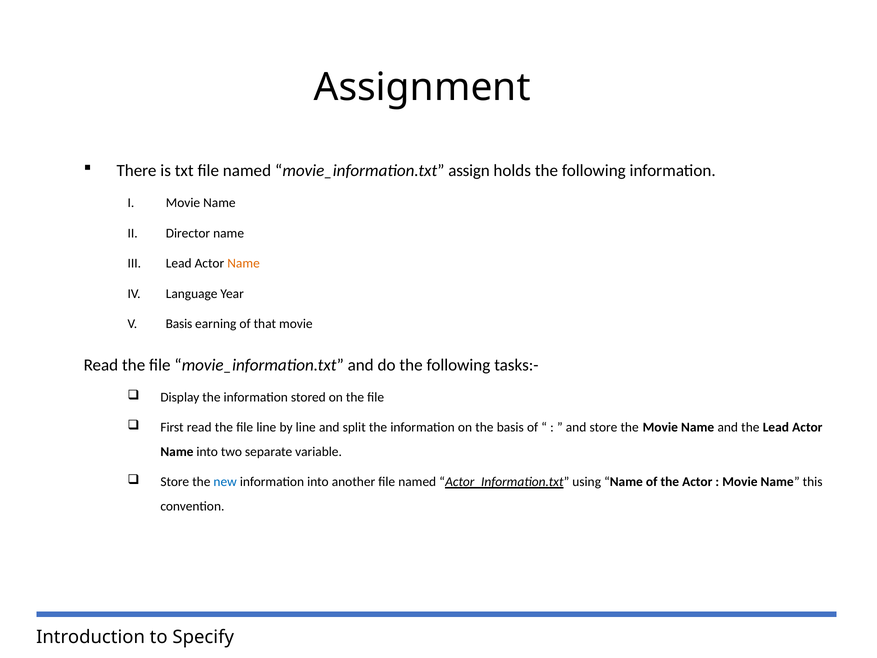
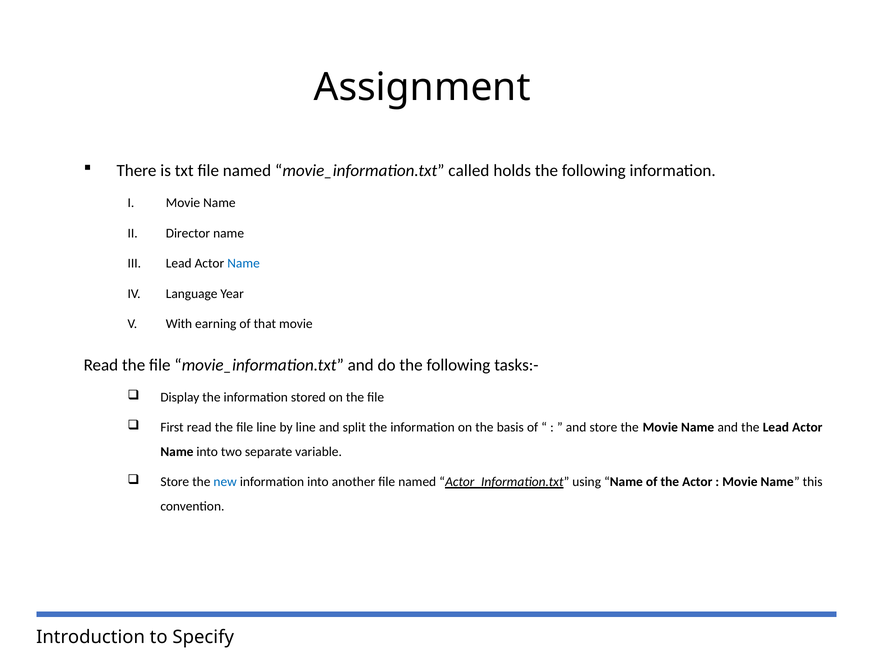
assign: assign -> called
Name at (244, 263) colour: orange -> blue
Basis at (179, 324): Basis -> With
